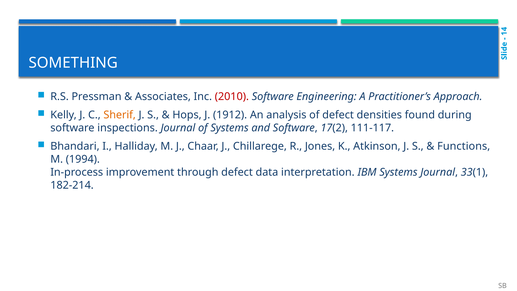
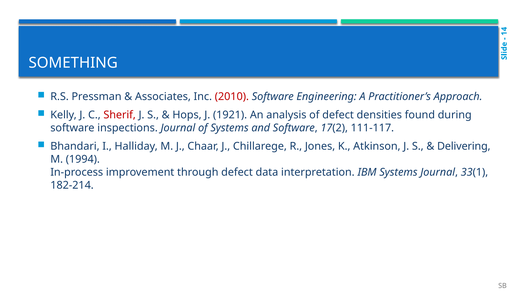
Sherif colour: orange -> red
1912: 1912 -> 1921
Functions: Functions -> Delivering
